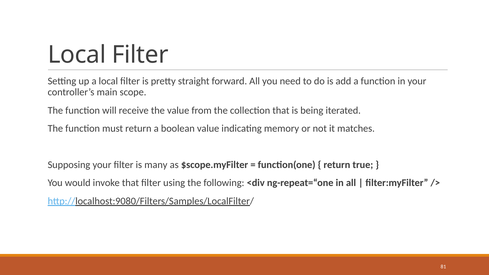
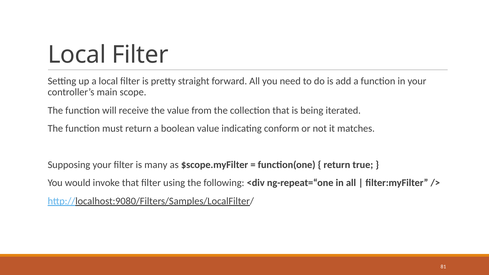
memory: memory -> conform
